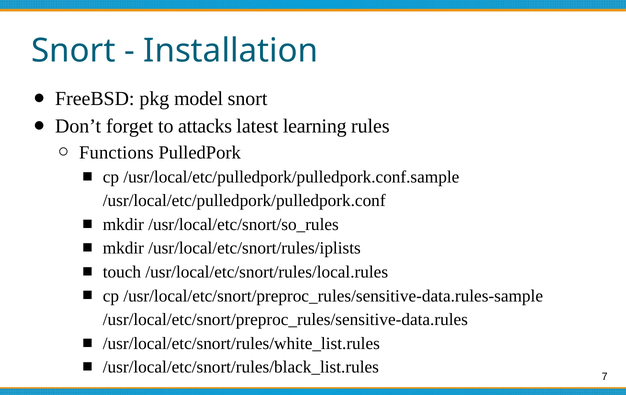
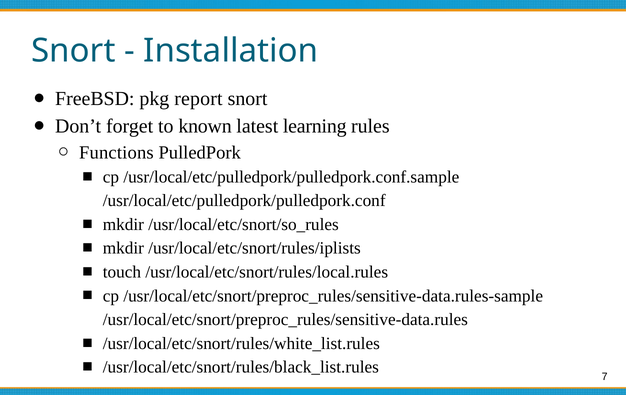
model: model -> report
attacks: attacks -> known
